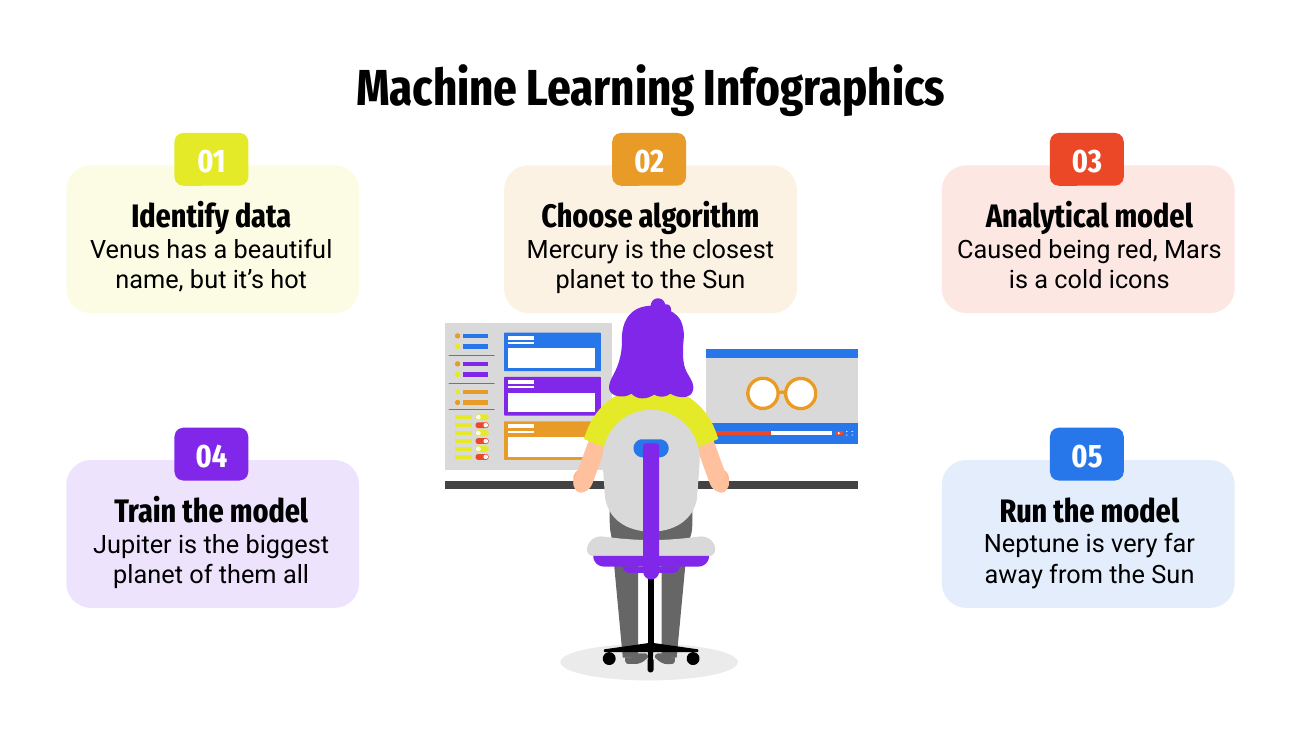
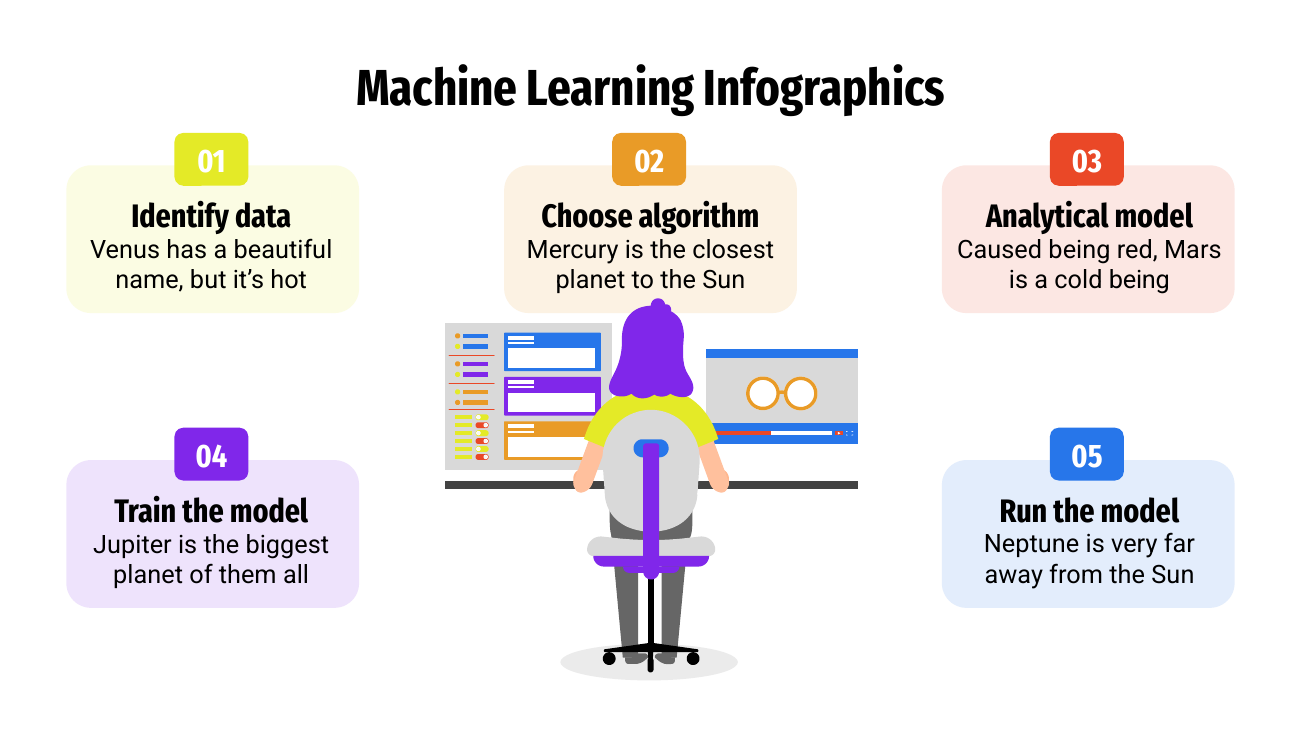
cold icons: icons -> being
